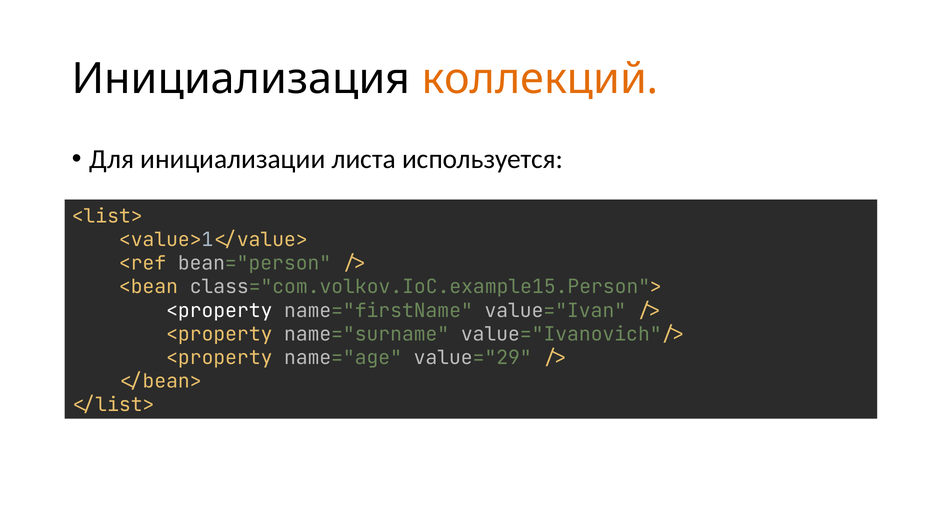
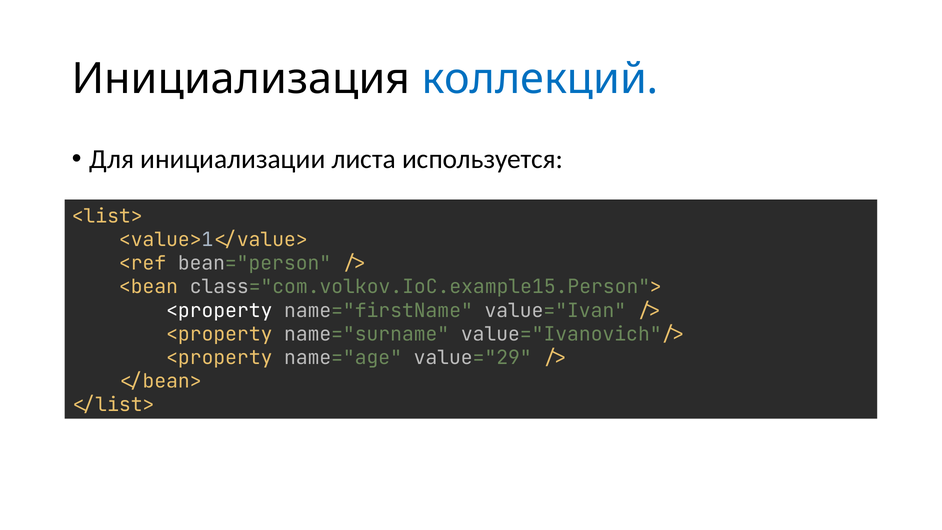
коллекций colour: orange -> blue
